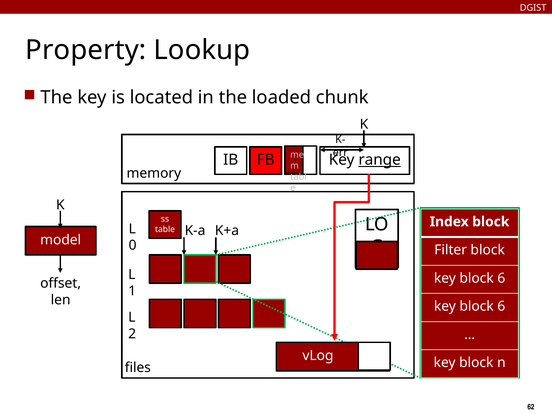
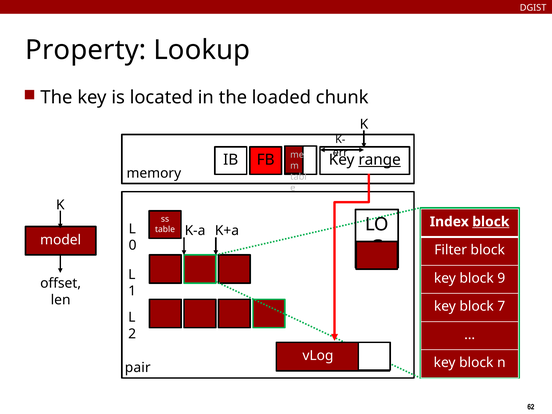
block at (491, 222) underline: none -> present
6 at (501, 278): 6 -> 9
6 at (501, 306): 6 -> 7
files: files -> pair
